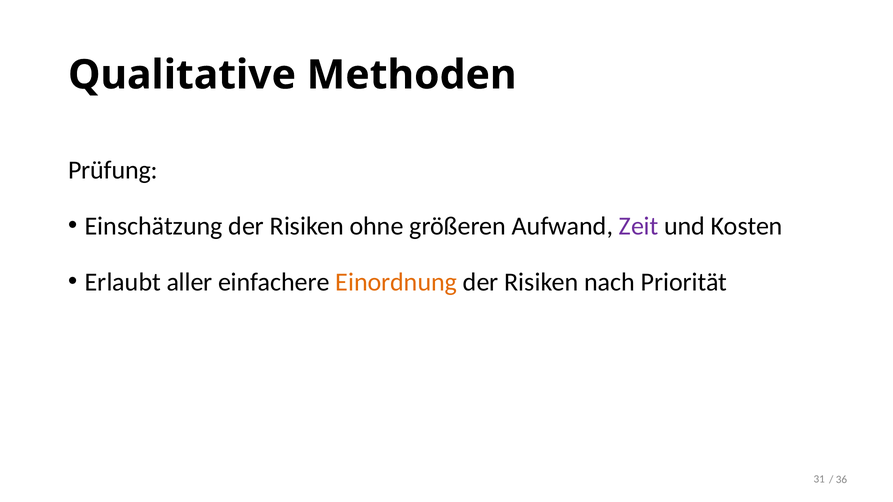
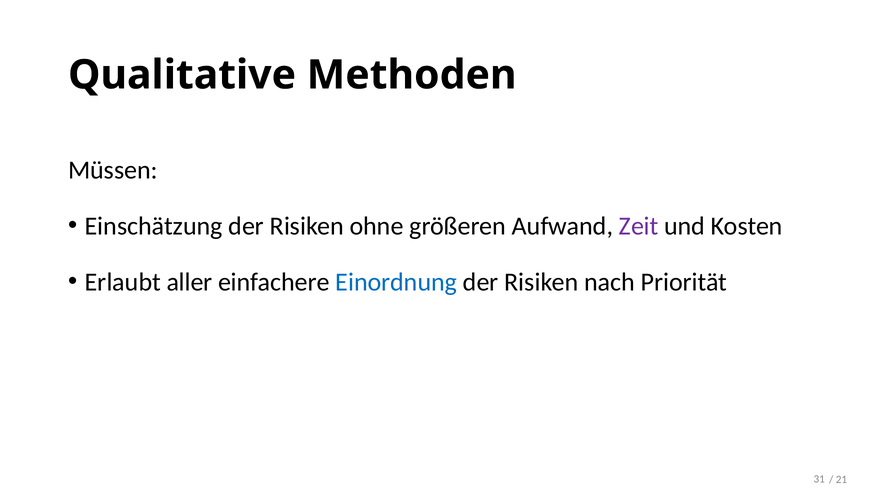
Prüfung: Prüfung -> Müssen
Einordnung colour: orange -> blue
36: 36 -> 21
